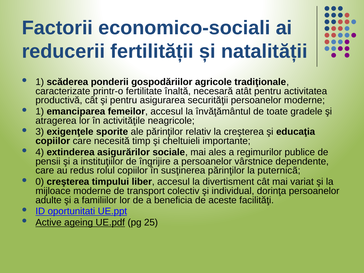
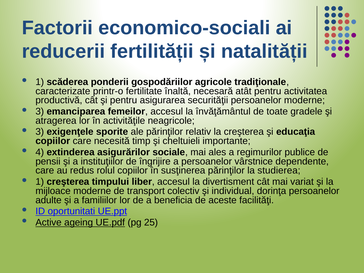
1 at (40, 111): 1 -> 3
puternicã: puternicã -> studierea
0 at (40, 182): 0 -> 1
